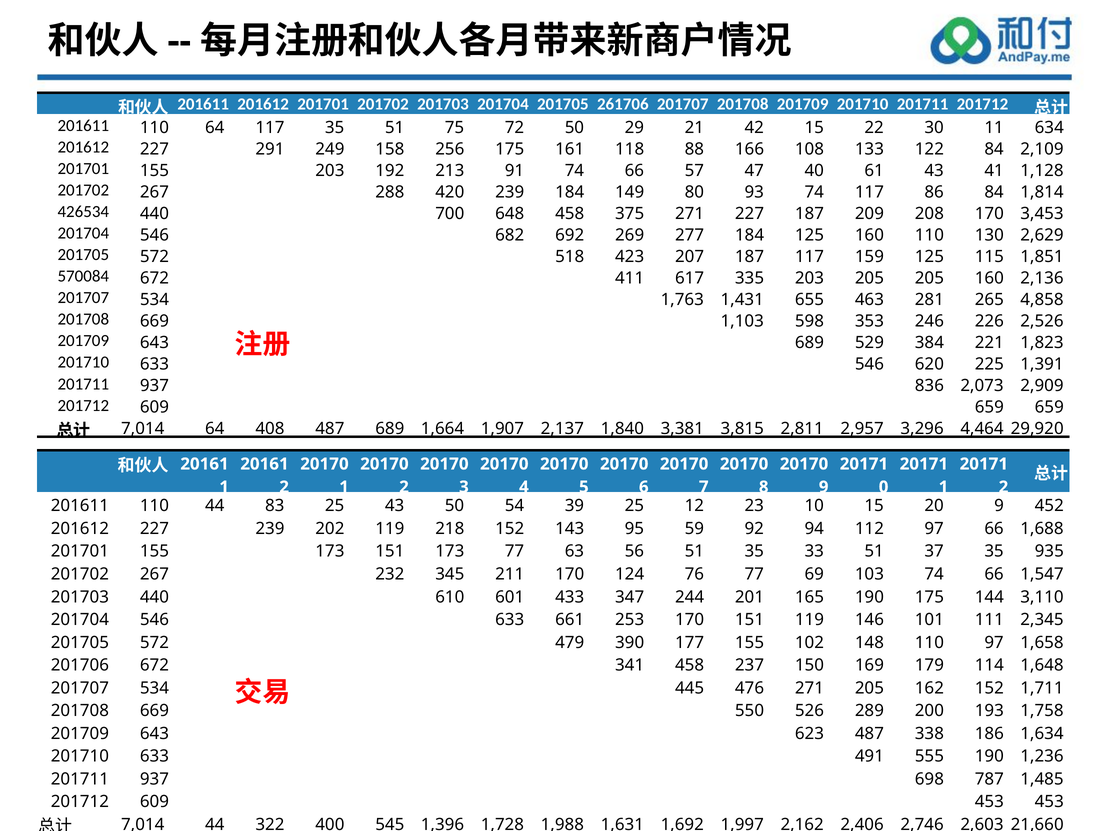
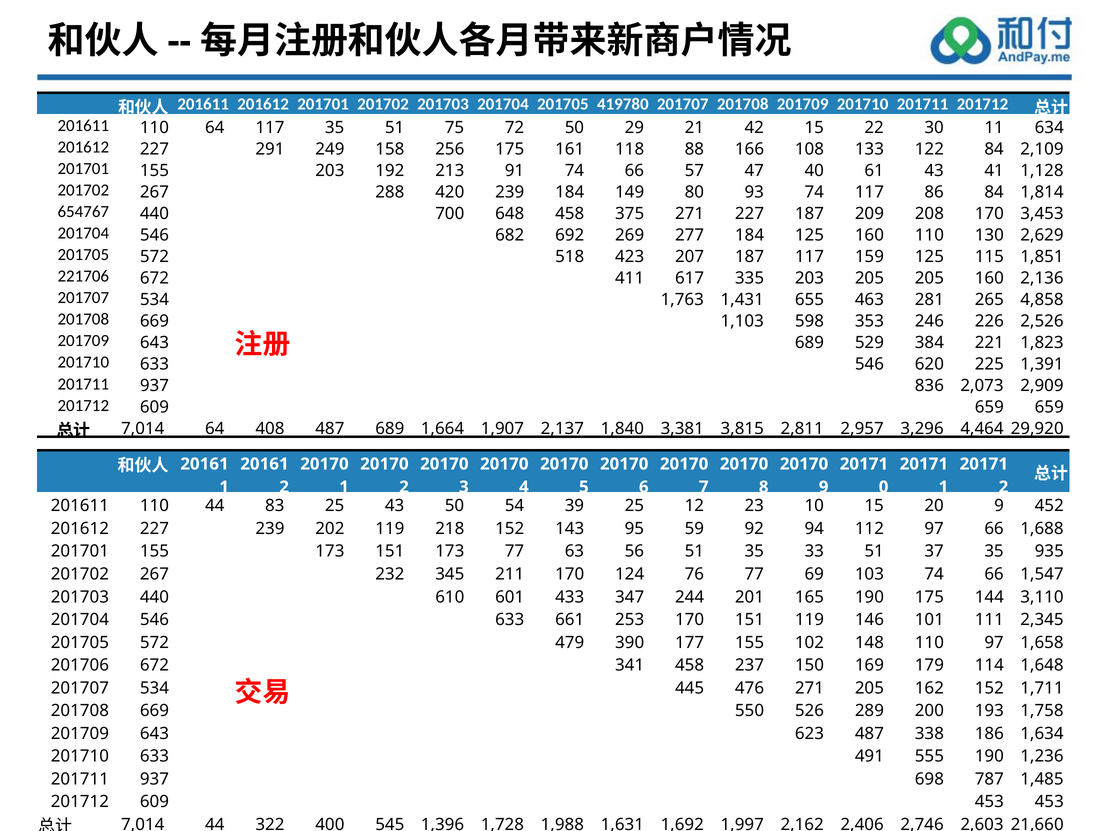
261706: 261706 -> 419780
426534: 426534 -> 654767
570084: 570084 -> 221706
